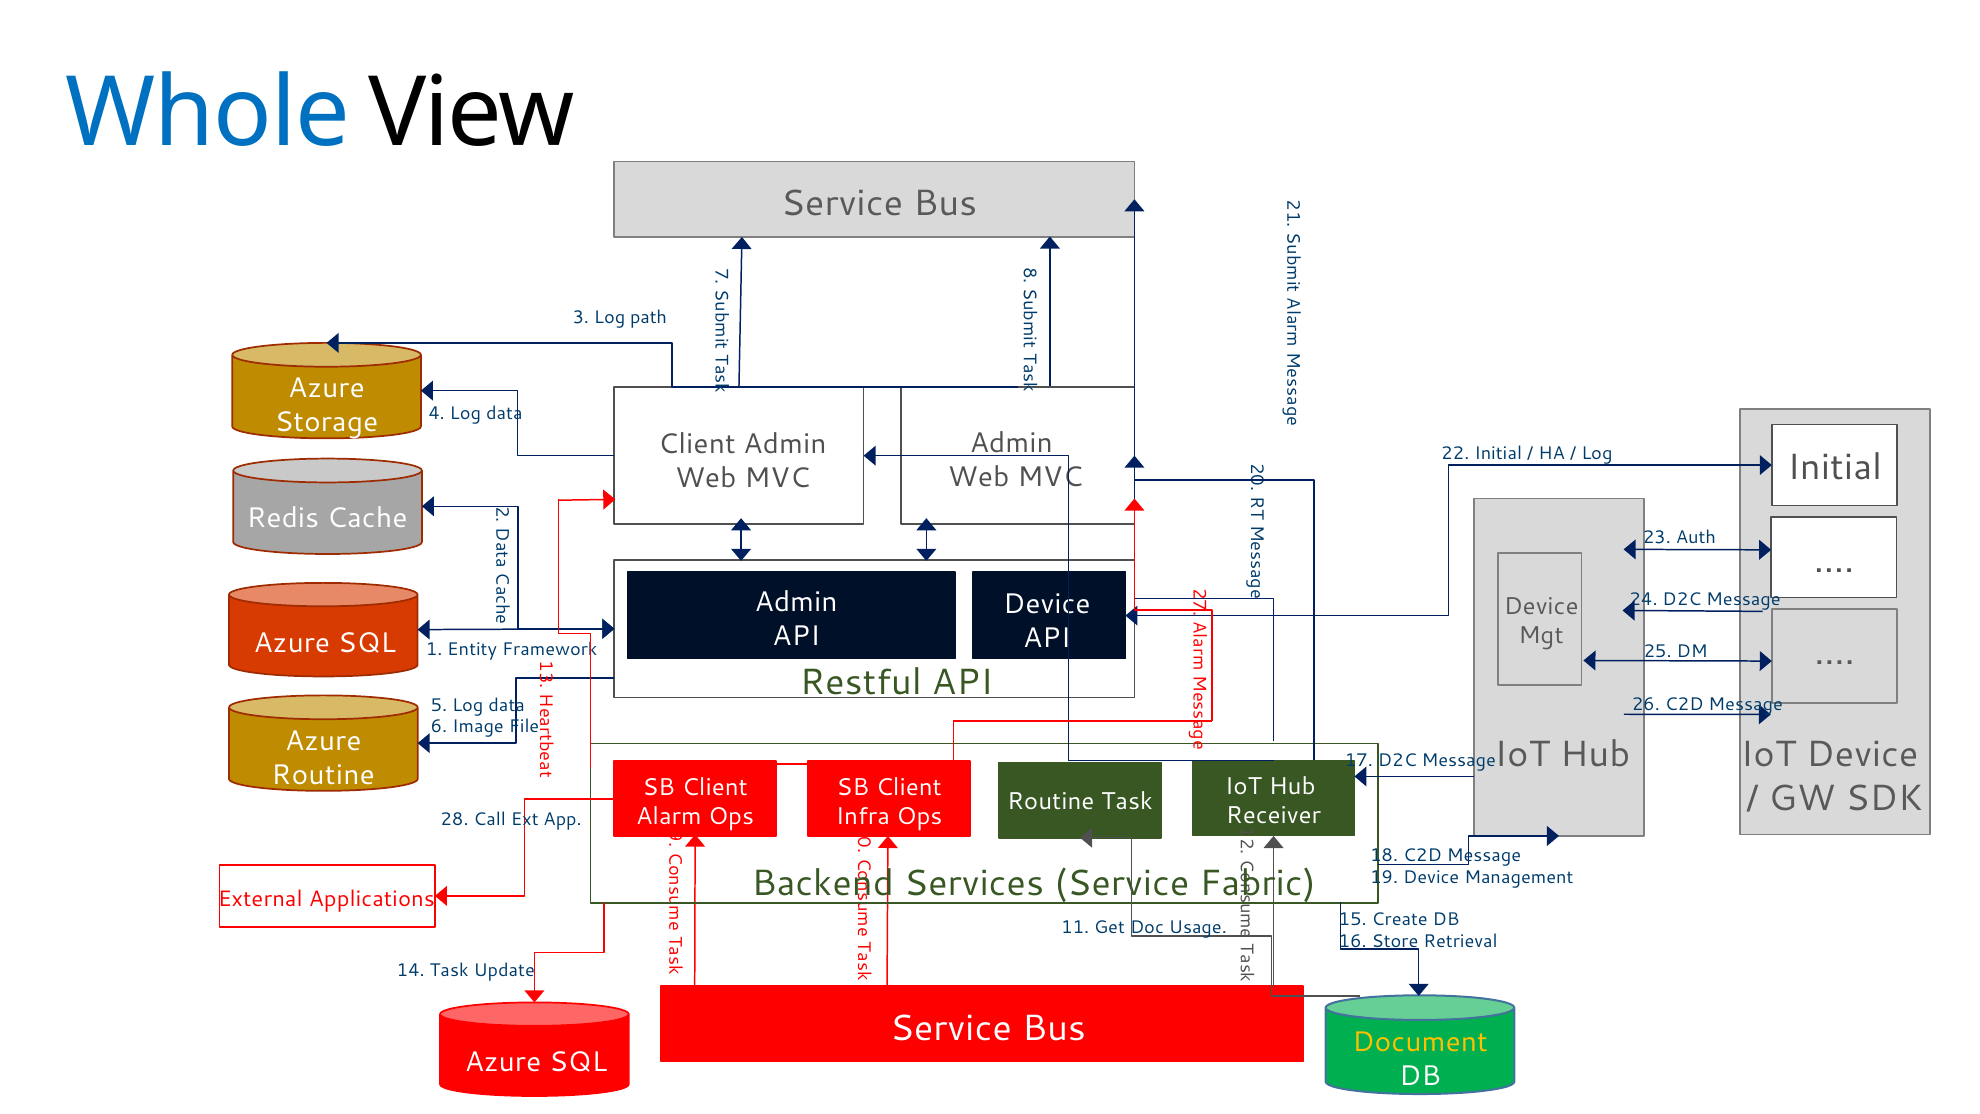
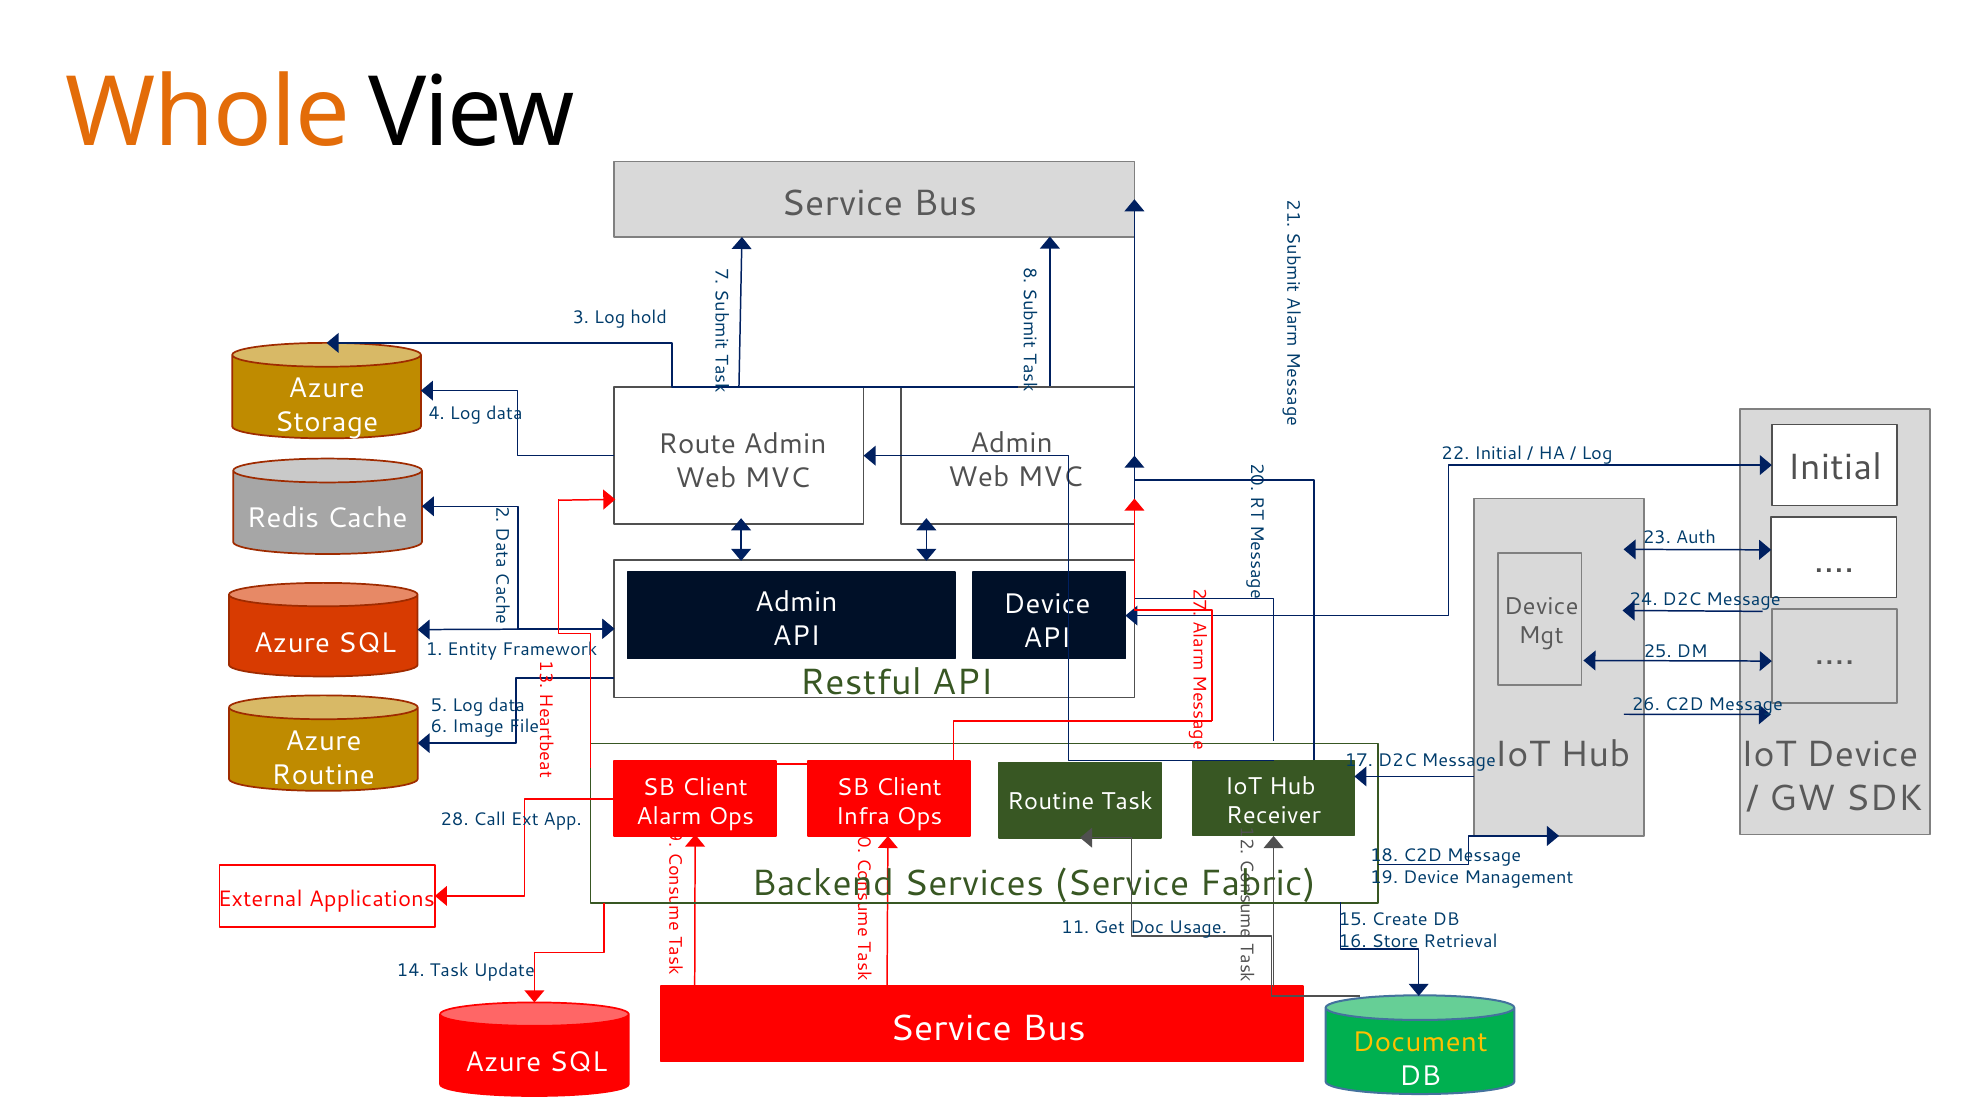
Whole colour: blue -> orange
path: path -> hold
Client at (697, 444): Client -> Route
